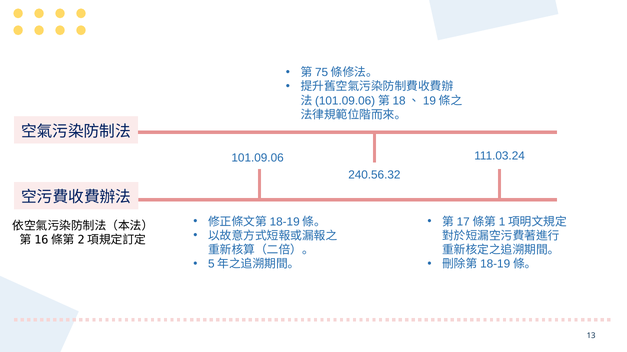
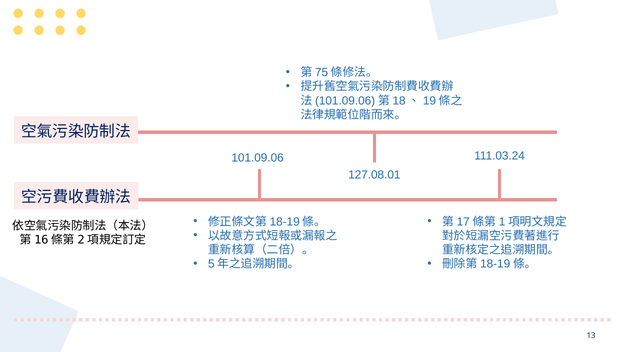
240.56.32: 240.56.32 -> 127.08.01
